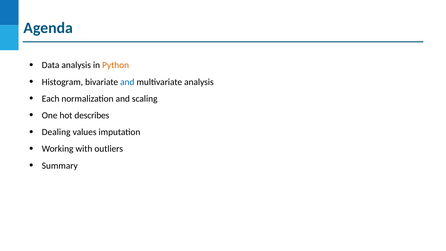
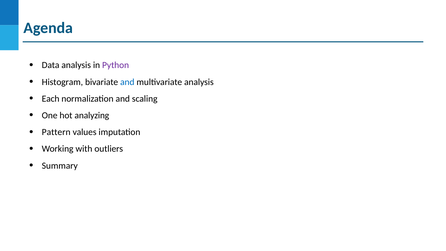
Python colour: orange -> purple
describes: describes -> analyzing
Dealing: Dealing -> Pattern
